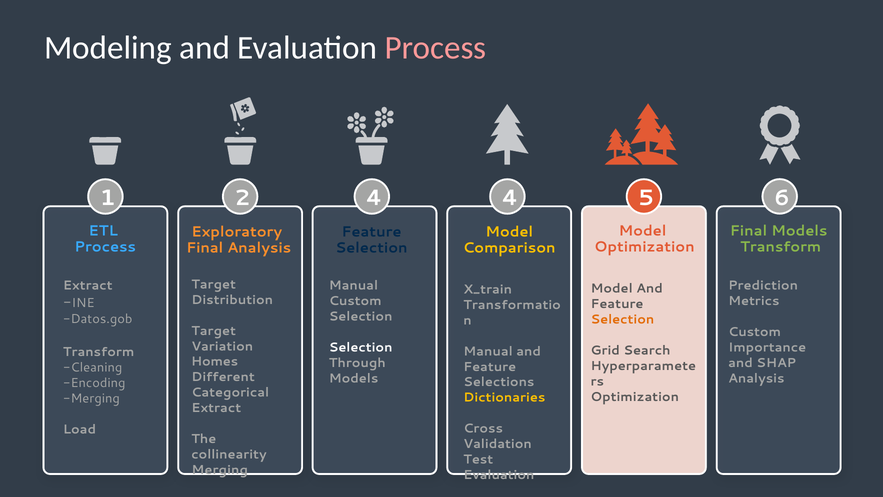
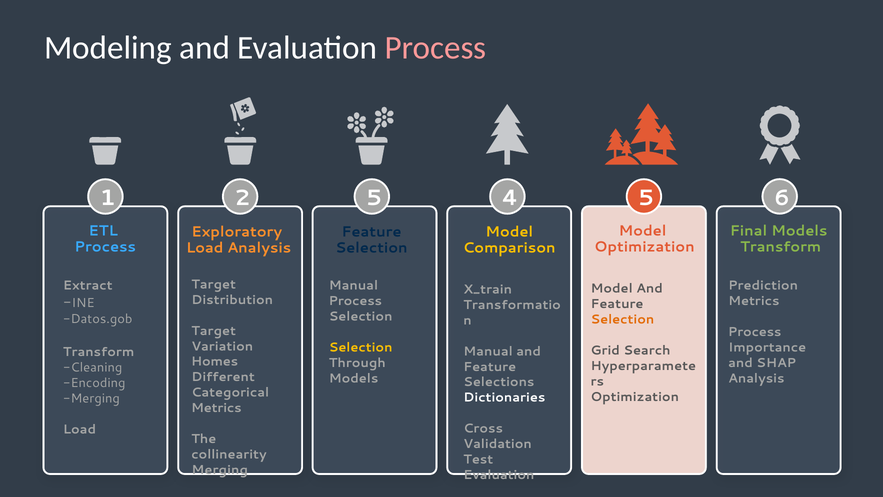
2 4: 4 -> 5
Final at (205, 248): Final -> Load
Custom at (355, 301): Custom -> Process
Custom at (755, 332): Custom -> Process
Selection at (361, 347) colour: white -> yellow
Dictionaries colour: yellow -> white
Extract at (216, 408): Extract -> Metrics
